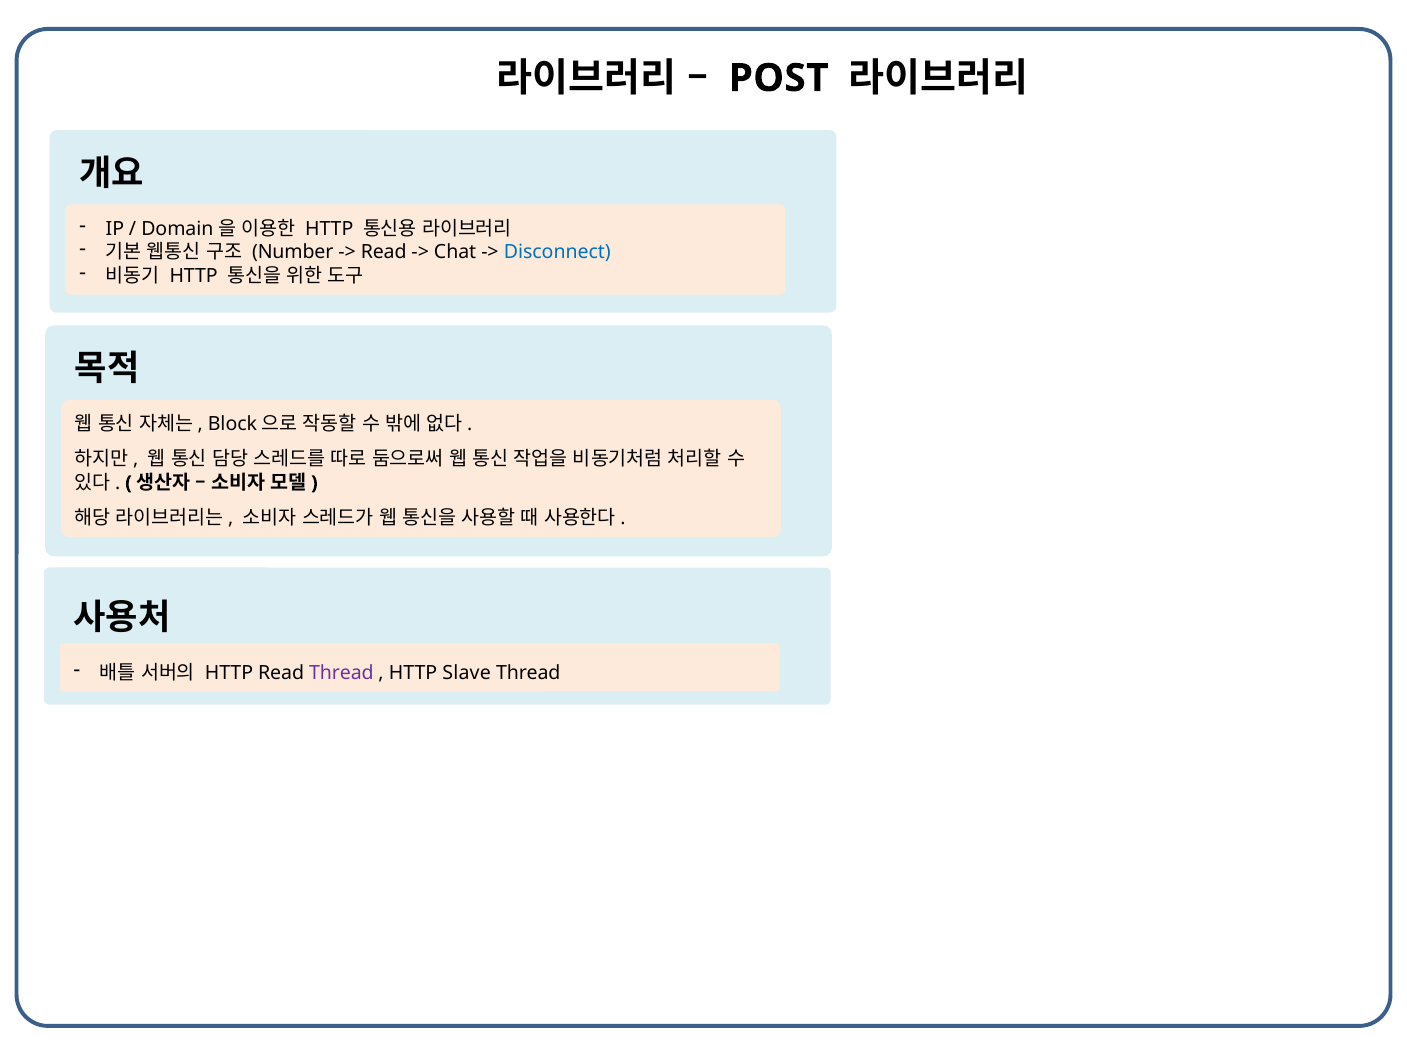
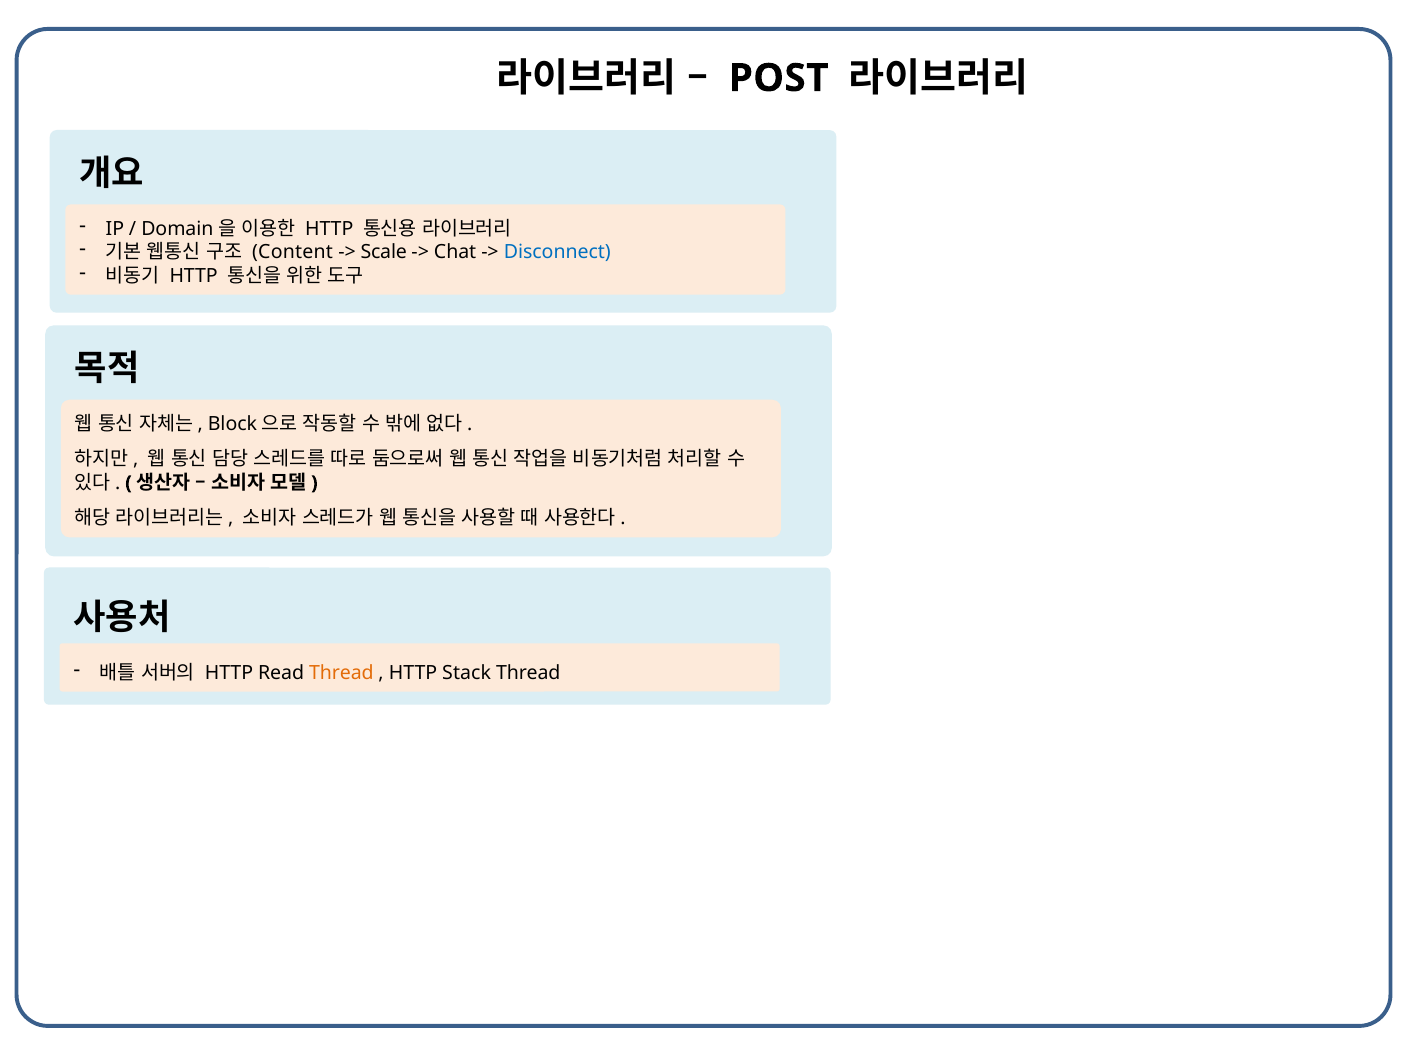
Number: Number -> Content
Read at (384, 253): Read -> Scale
Thread at (341, 673) colour: purple -> orange
Slave: Slave -> Stack
